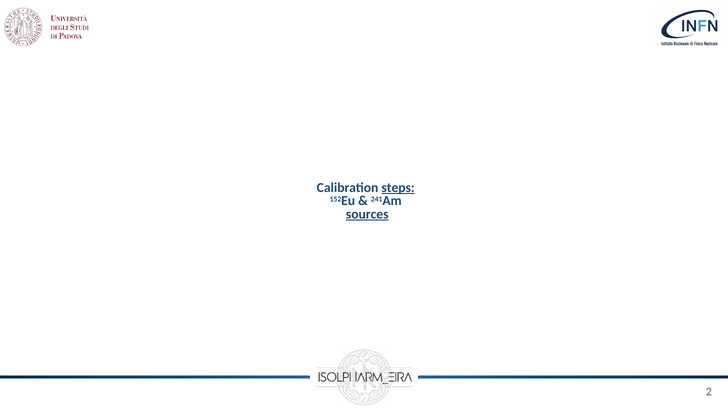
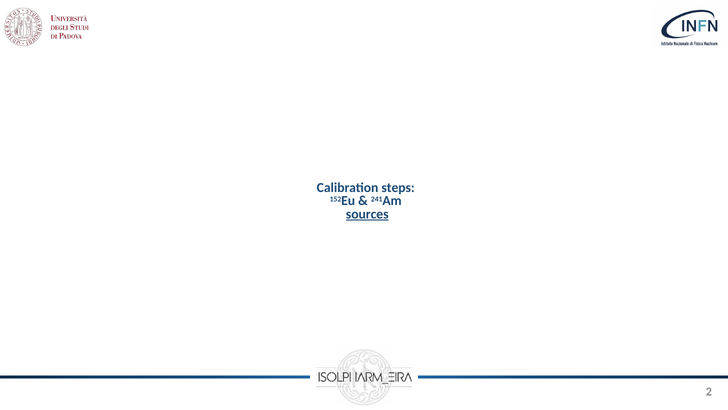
steps underline: present -> none
